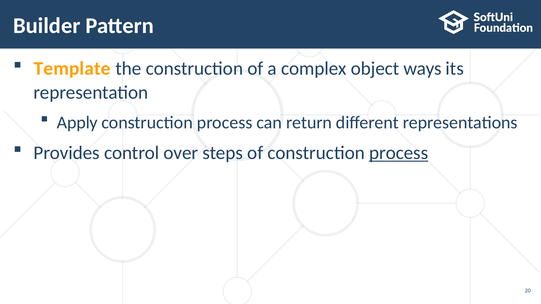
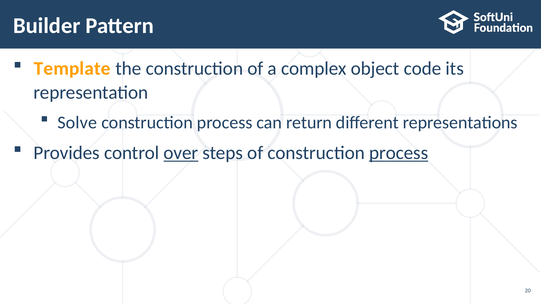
ways: ways -> code
Apply: Apply -> Solve
over underline: none -> present
